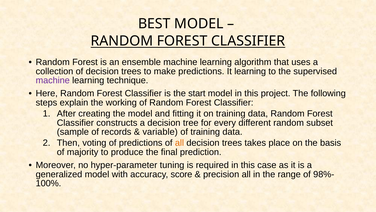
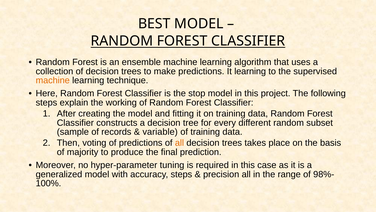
machine at (53, 80) colour: purple -> orange
start: start -> stop
accuracy score: score -> steps
